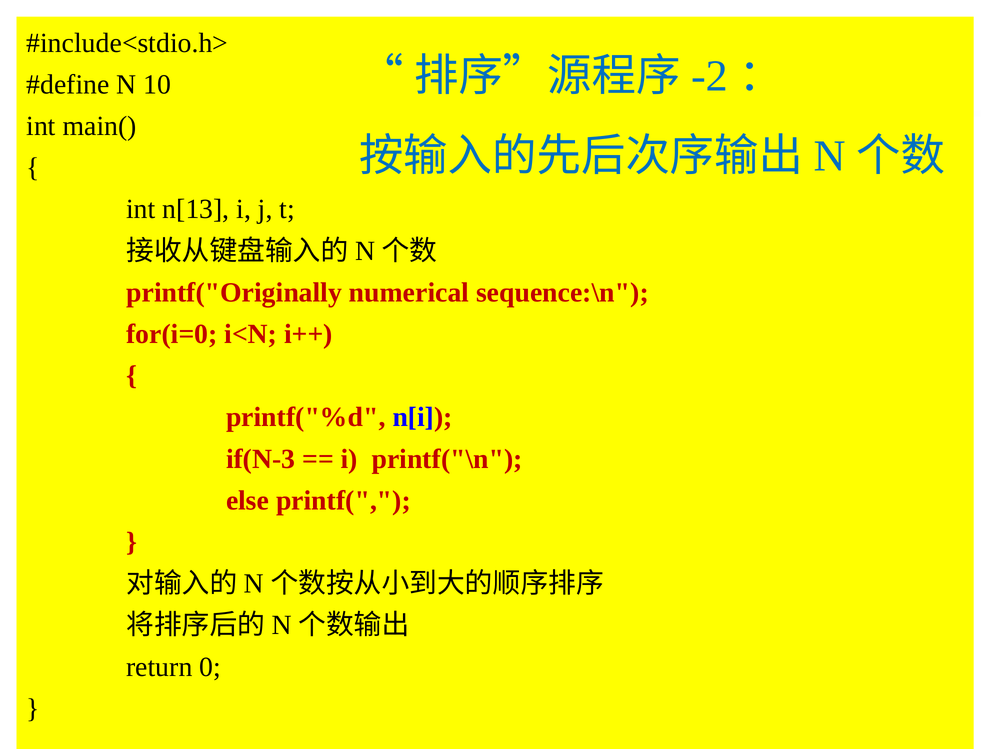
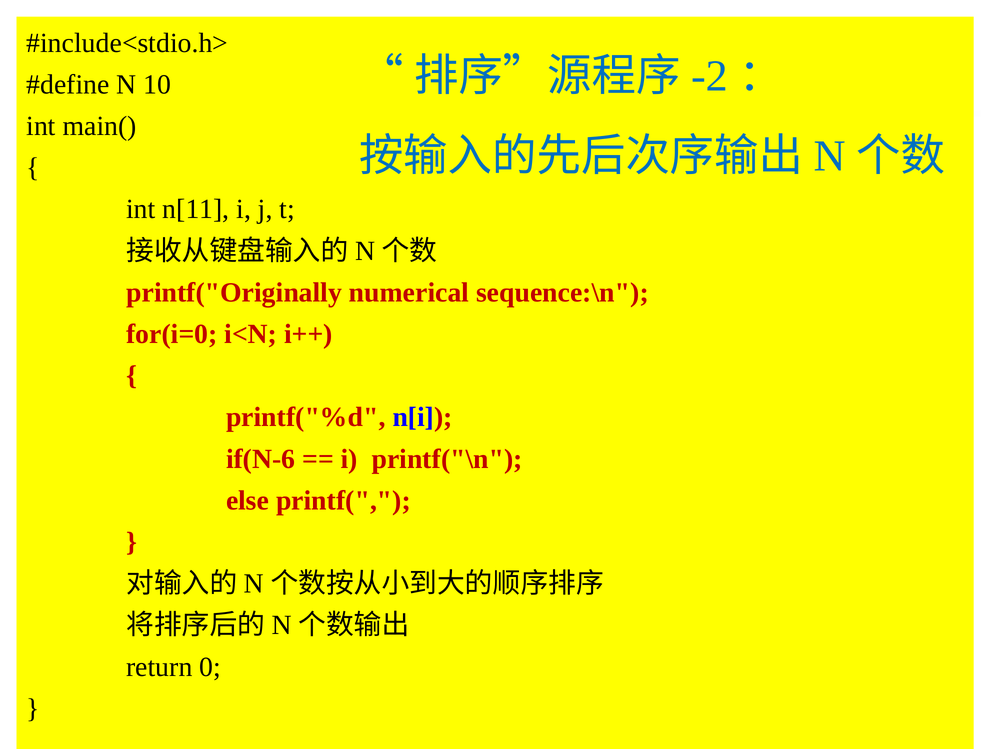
n[13: n[13 -> n[11
if(N-3: if(N-3 -> if(N-6
